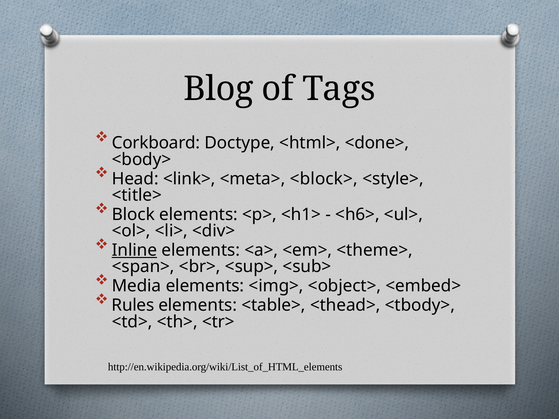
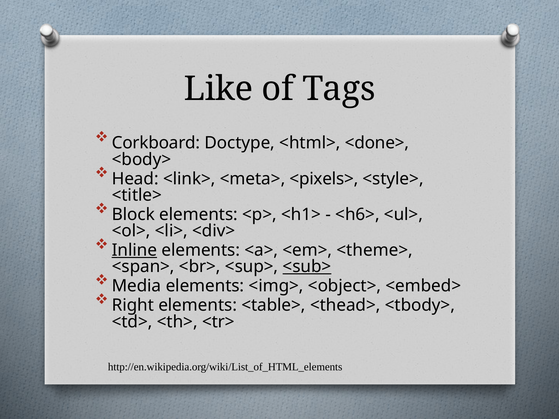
Blog: Blog -> Like
<block>: <block> -> <pixels>
<sub> underline: none -> present
Rules: Rules -> Right
